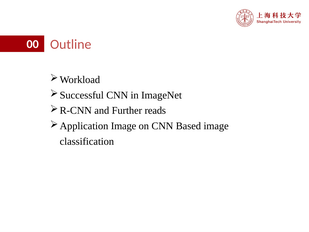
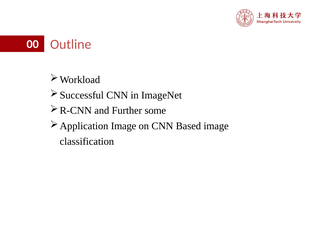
reads: reads -> some
